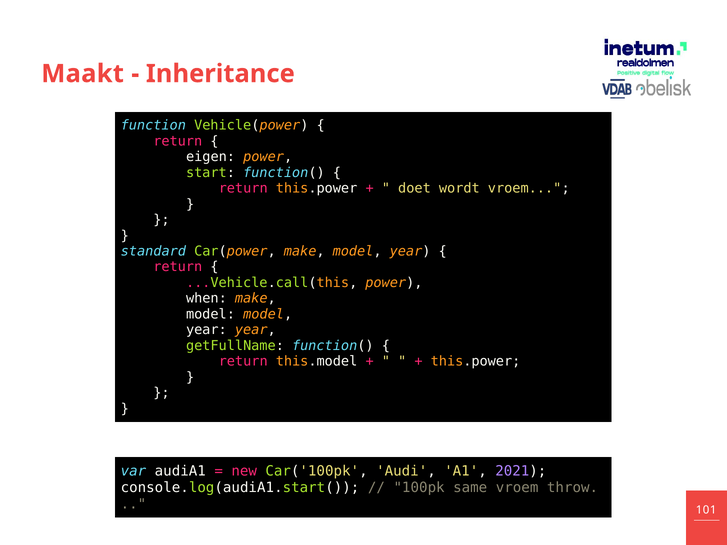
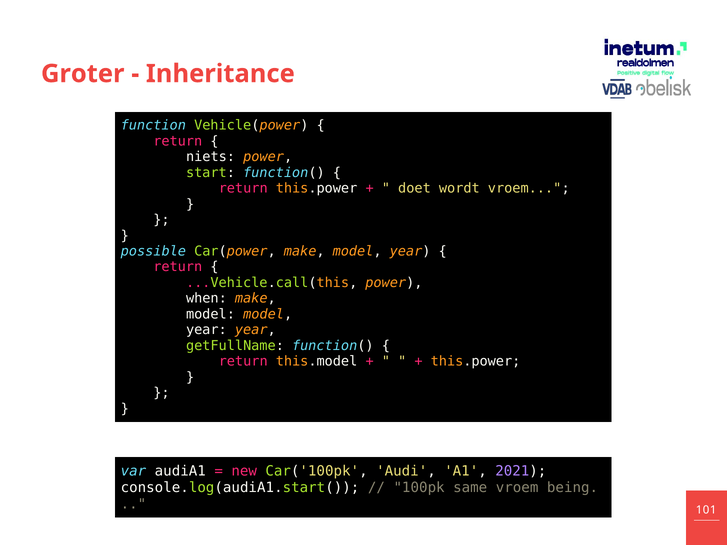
Maakt: Maakt -> Groter
eigen: eigen -> niets
standard: standard -> possible
throw: throw -> being
